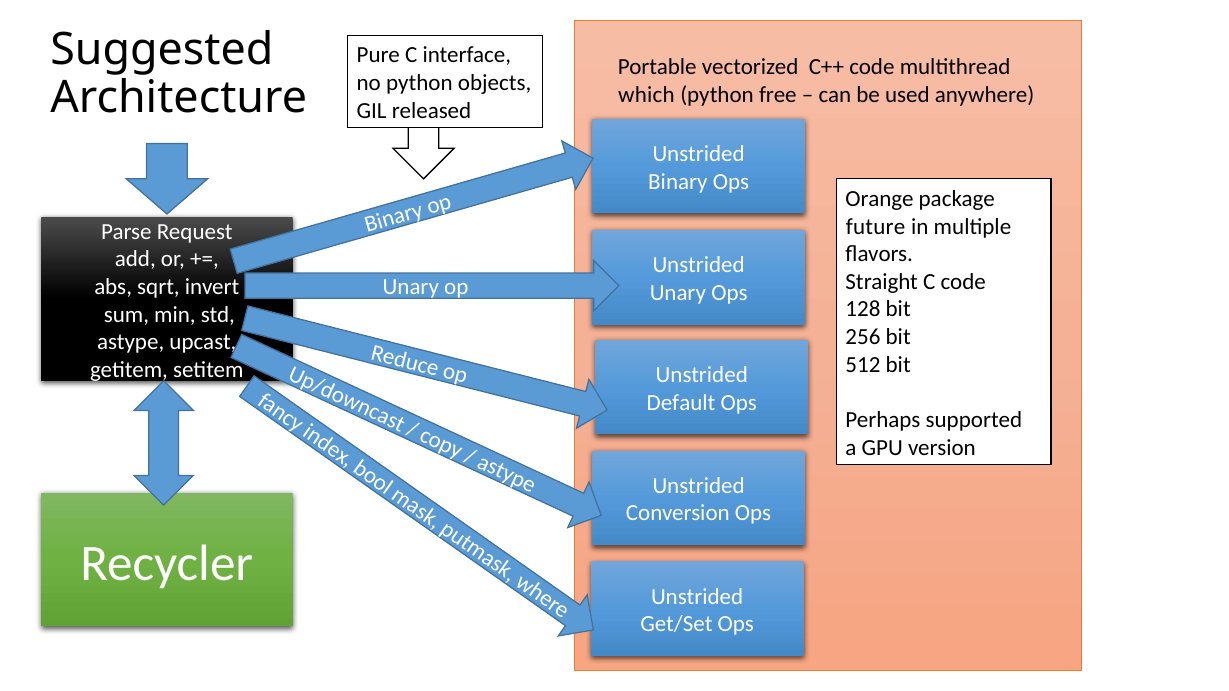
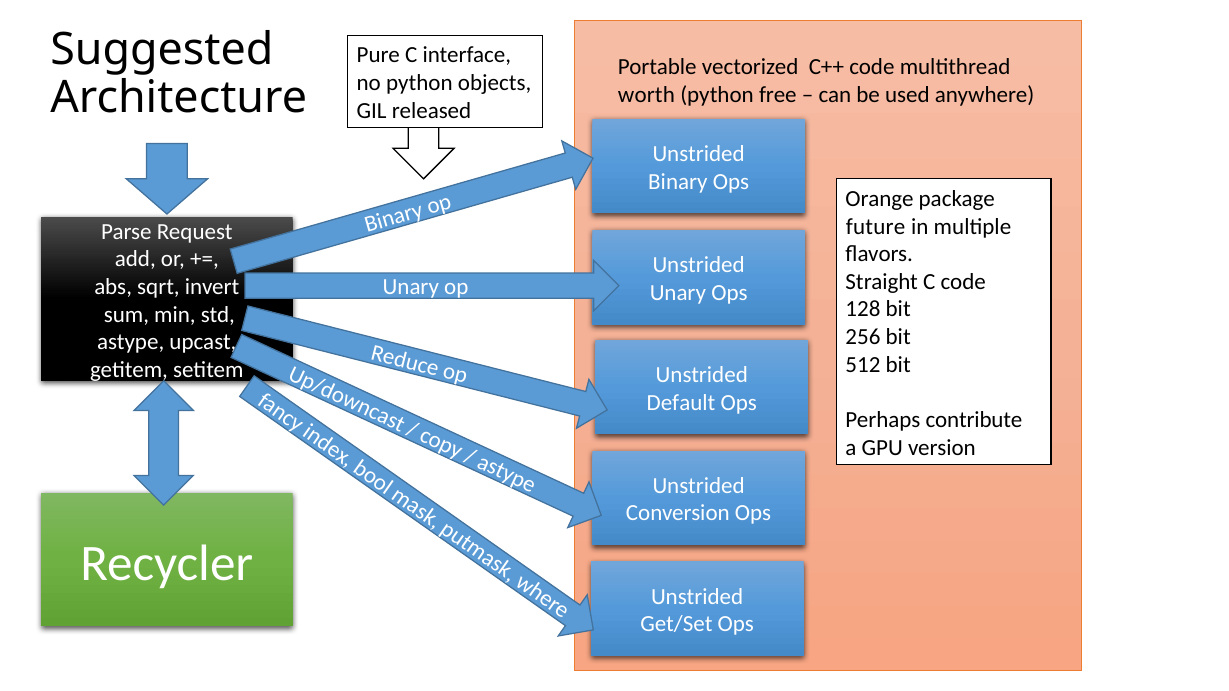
which: which -> worth
supported: supported -> contribute
